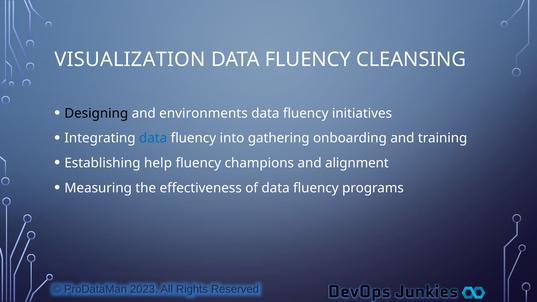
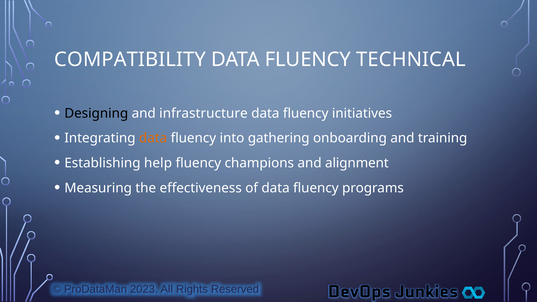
VISUALIZATION: VISUALIZATION -> COMPATIBILITY
CLEANSING: CLEANSING -> TECHNICAL
environments: environments -> infrastructure
data at (153, 138) colour: blue -> orange
